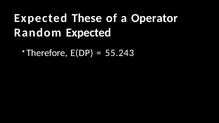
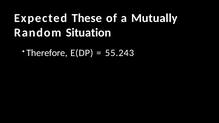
Operator: Operator -> Mutually
Random Expected: Expected -> Situation
